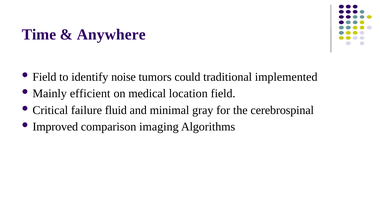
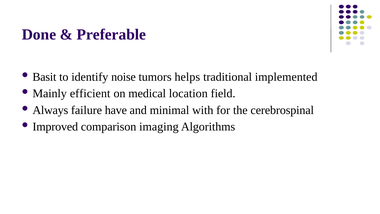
Time: Time -> Done
Anywhere: Anywhere -> Preferable
Field at (44, 77): Field -> Basit
could: could -> helps
Critical: Critical -> Always
fluid: fluid -> have
gray: gray -> with
